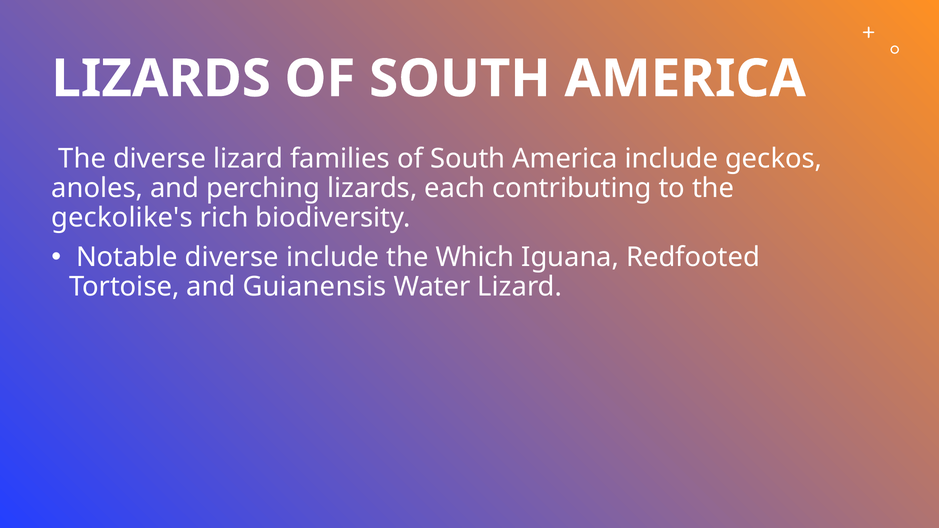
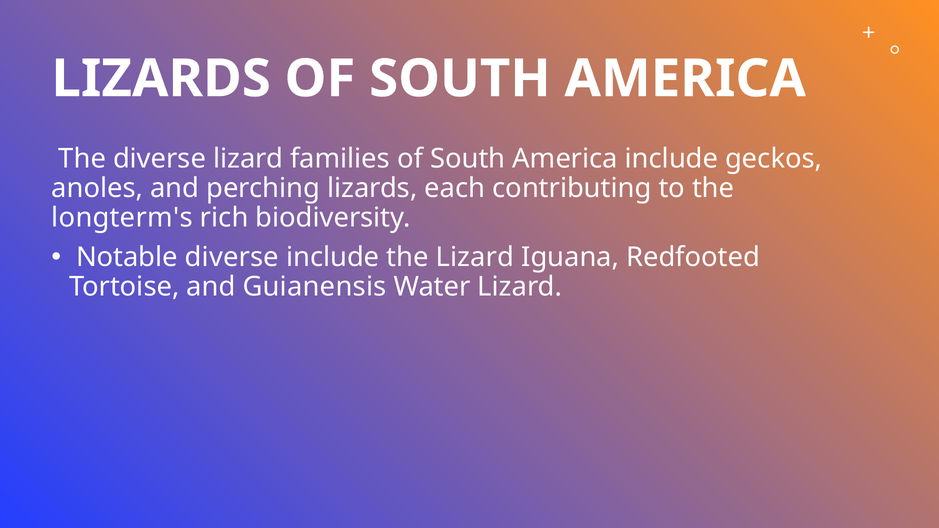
geckolike's: geckolike's -> longterm's
the Which: Which -> Lizard
